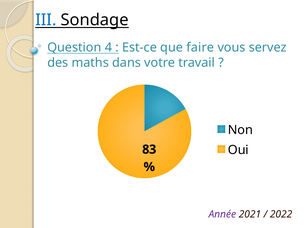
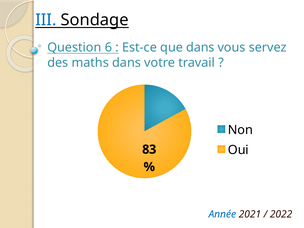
4: 4 -> 6
que faire: faire -> dans
Année colour: purple -> blue
